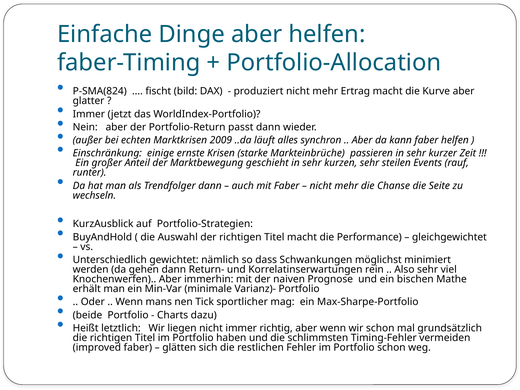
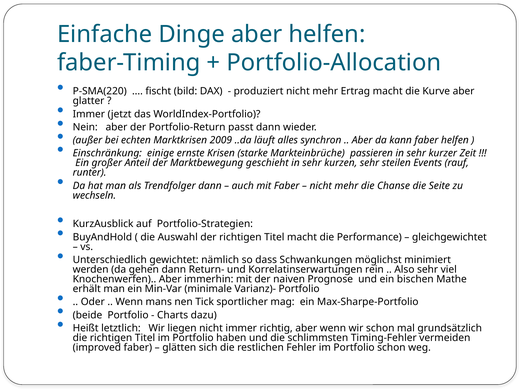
P-SMA(824: P-SMA(824 -> P-SMA(220
